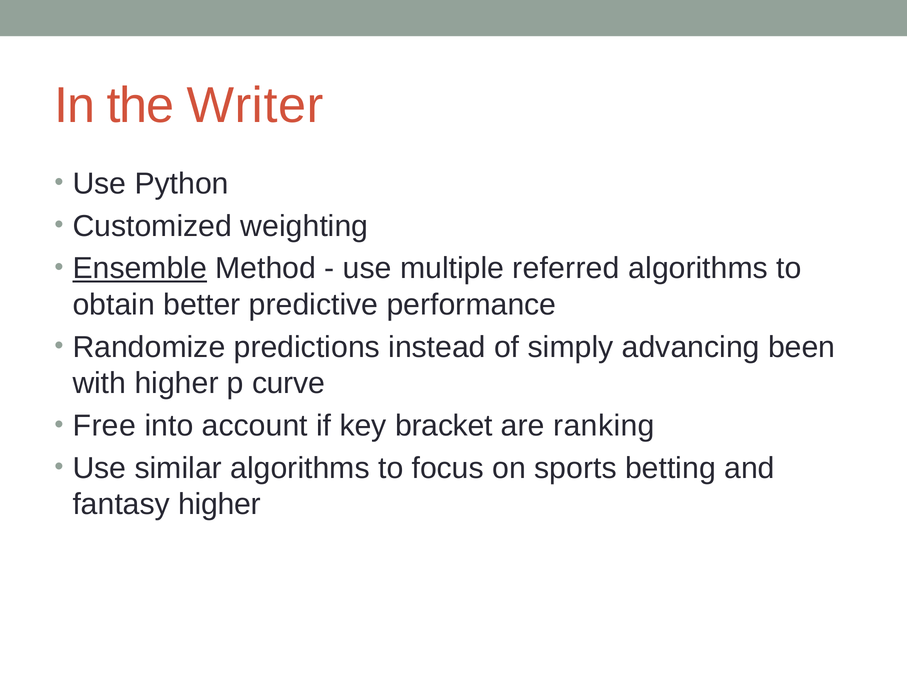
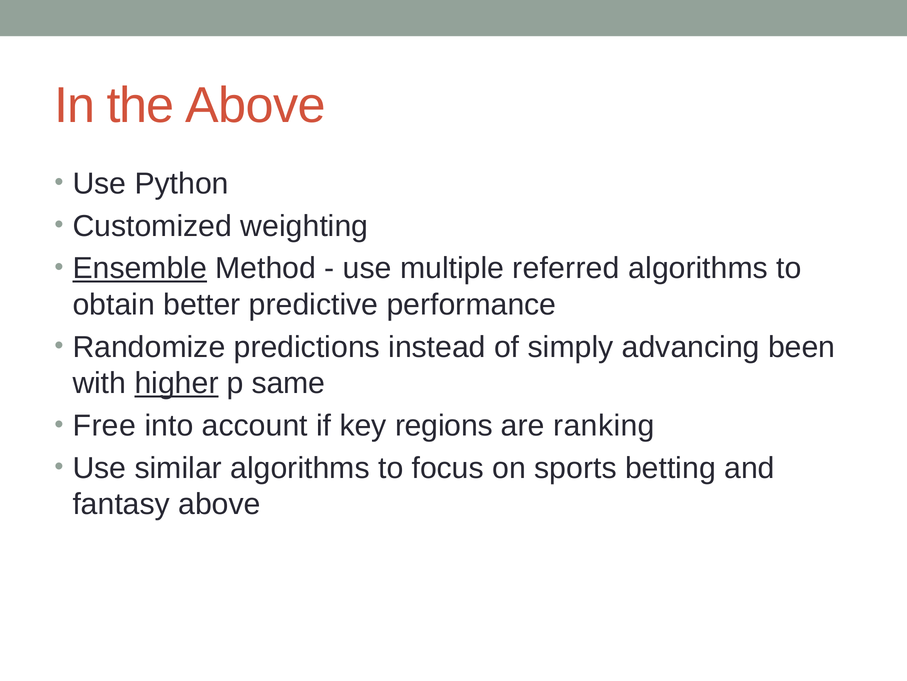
the Writer: Writer -> Above
higher at (177, 383) underline: none -> present
curve: curve -> same
bracket: bracket -> regions
fantasy higher: higher -> above
